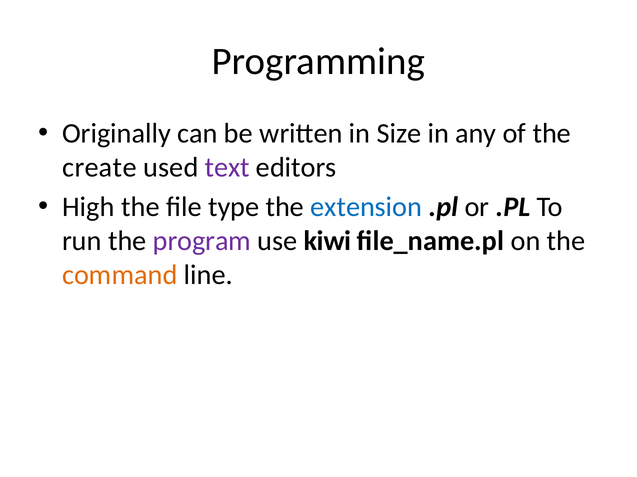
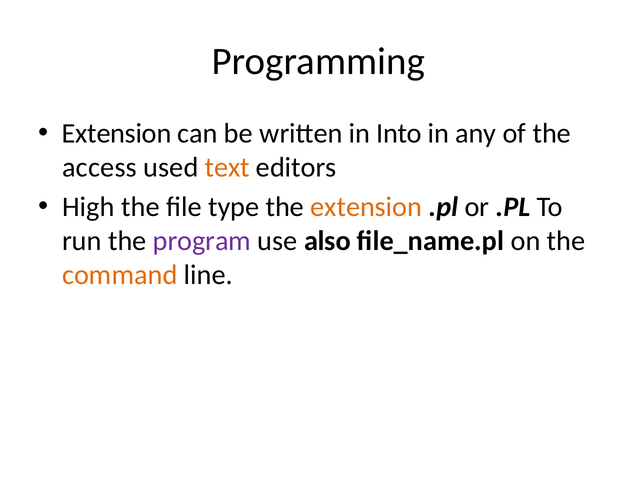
Originally at (117, 134): Originally -> Extension
Size: Size -> Into
create: create -> access
text colour: purple -> orange
extension at (366, 207) colour: blue -> orange
kiwi: kiwi -> also
